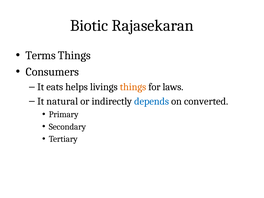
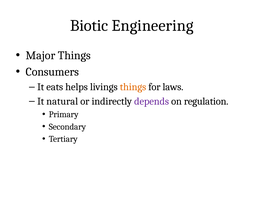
Rajasekaran: Rajasekaran -> Engineering
Terms: Terms -> Major
depends colour: blue -> purple
converted: converted -> regulation
